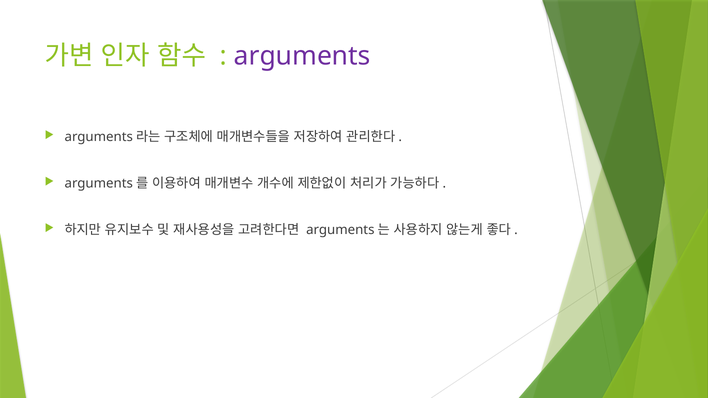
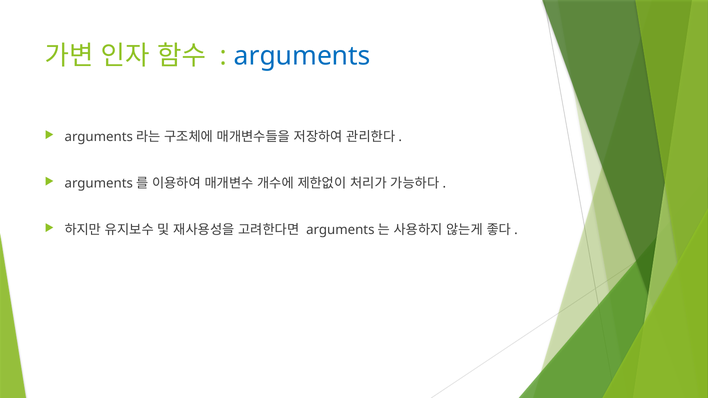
arguments colour: purple -> blue
